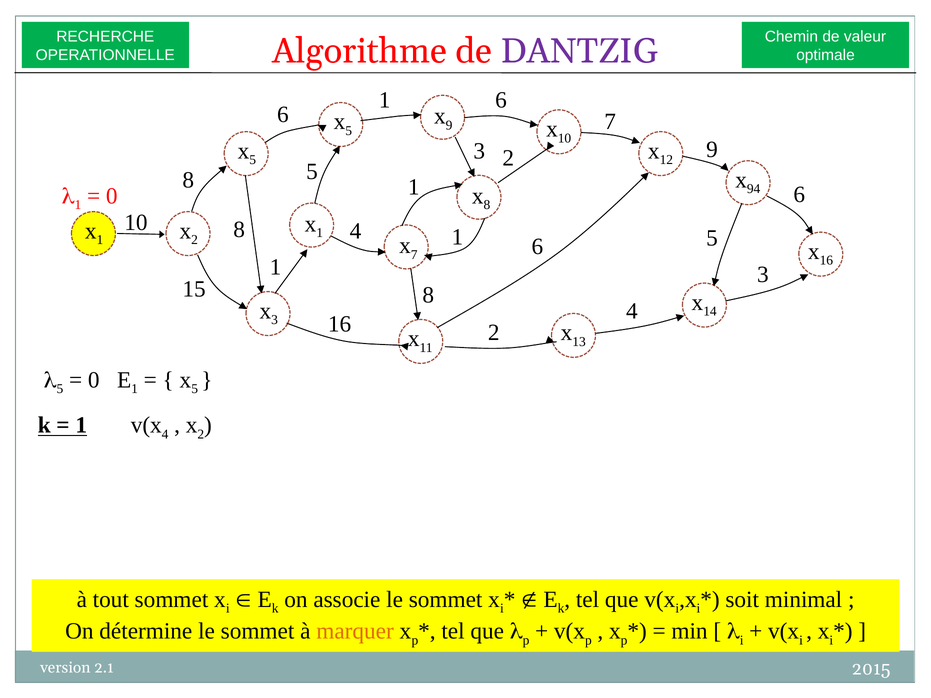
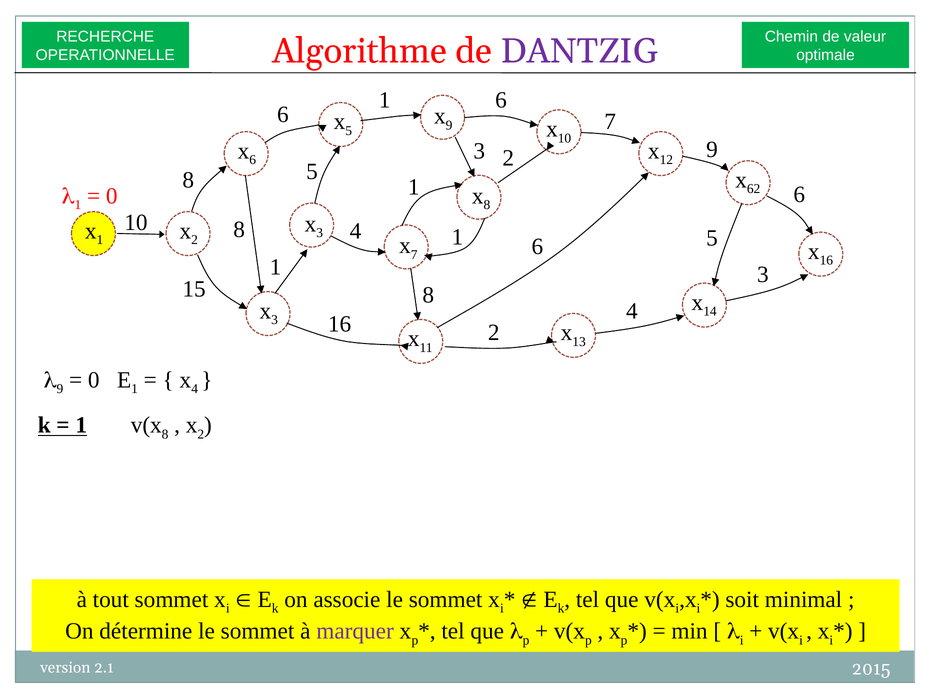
5 at (253, 160): 5 -> 6
94: 94 -> 62
1 at (320, 233): 1 -> 3
5 at (60, 389): 5 -> 9
5 at (195, 389): 5 -> 4
4 at (165, 435): 4 -> 8
marquer colour: orange -> purple
